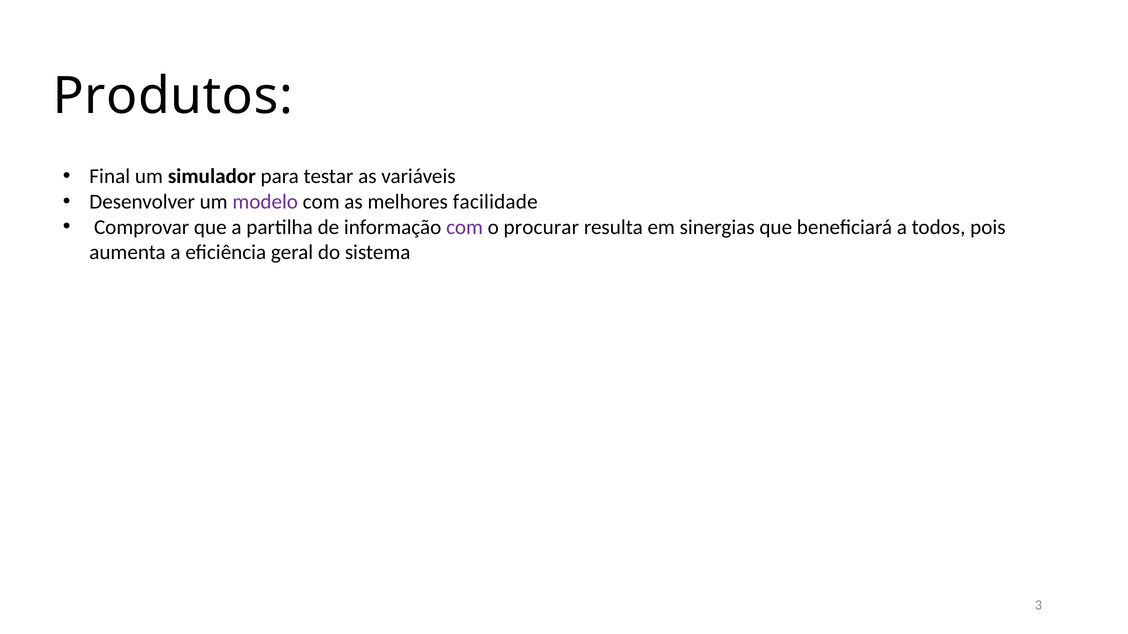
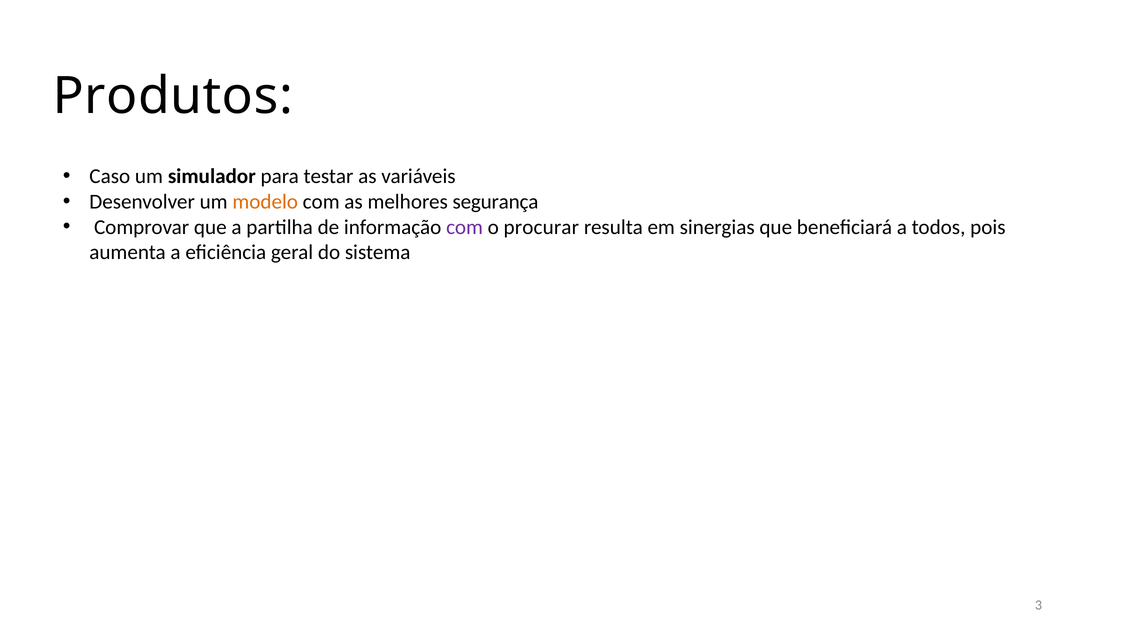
Final: Final -> Caso
modelo colour: purple -> orange
facilidade: facilidade -> segurança
